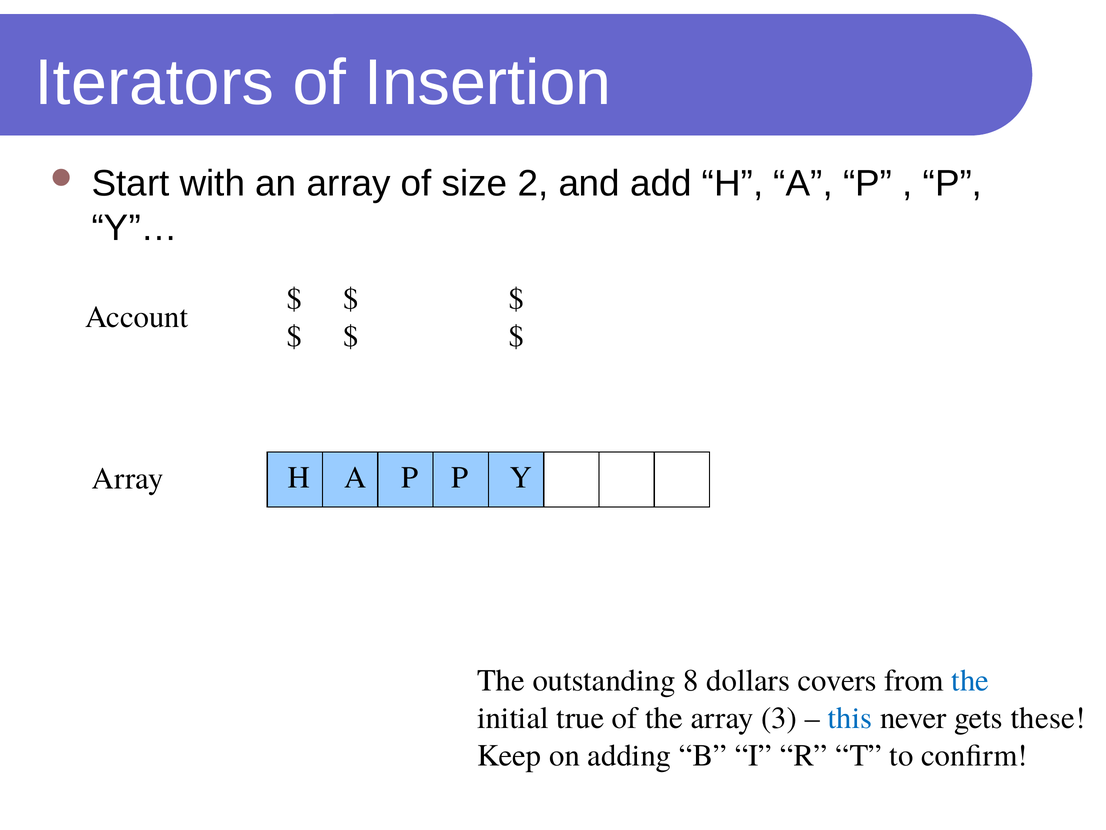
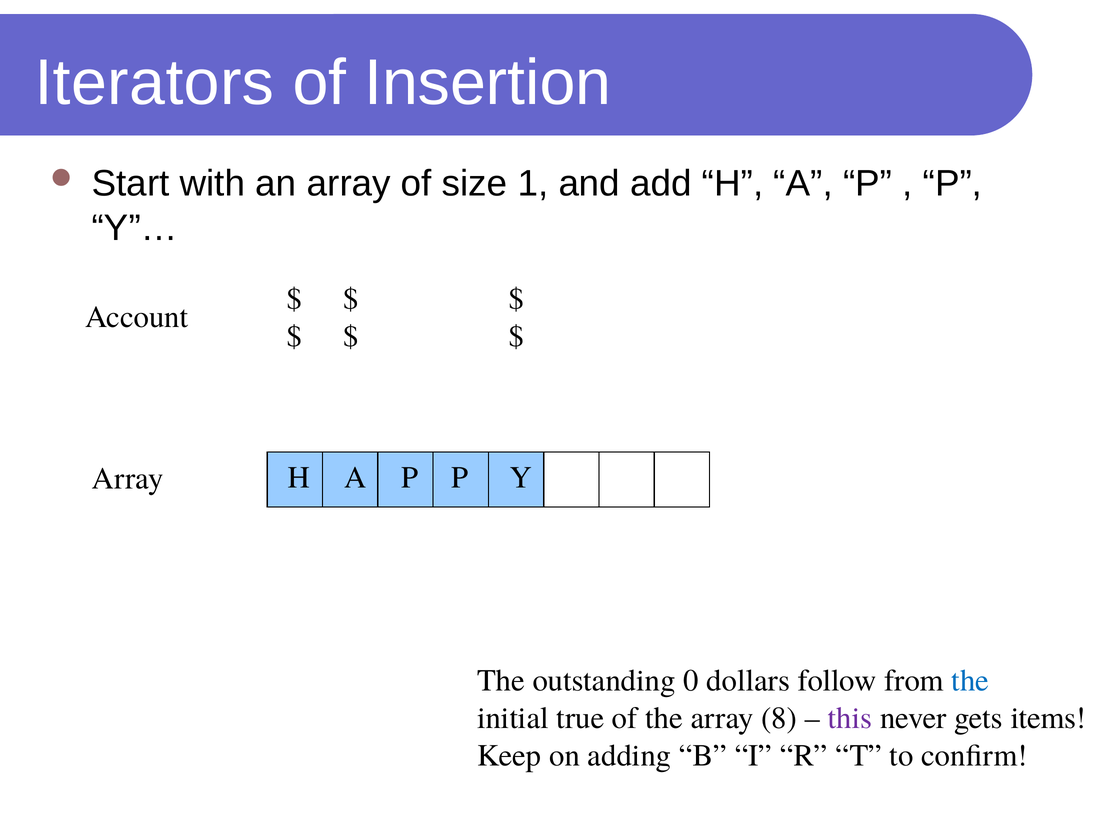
2: 2 -> 1
8: 8 -> 0
covers: covers -> follow
3: 3 -> 8
this colour: blue -> purple
these: these -> items
